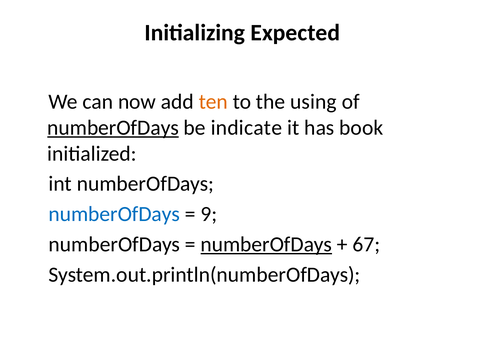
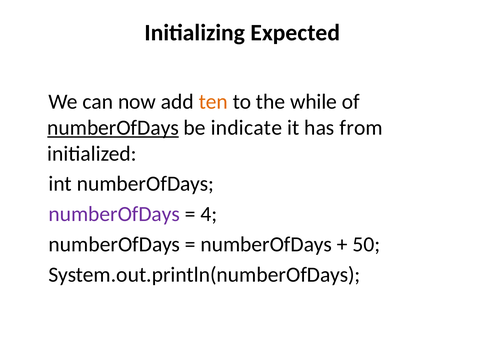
using: using -> while
book: book -> from
numberOfDays at (114, 214) colour: blue -> purple
9: 9 -> 4
numberOfDays at (266, 244) underline: present -> none
67: 67 -> 50
